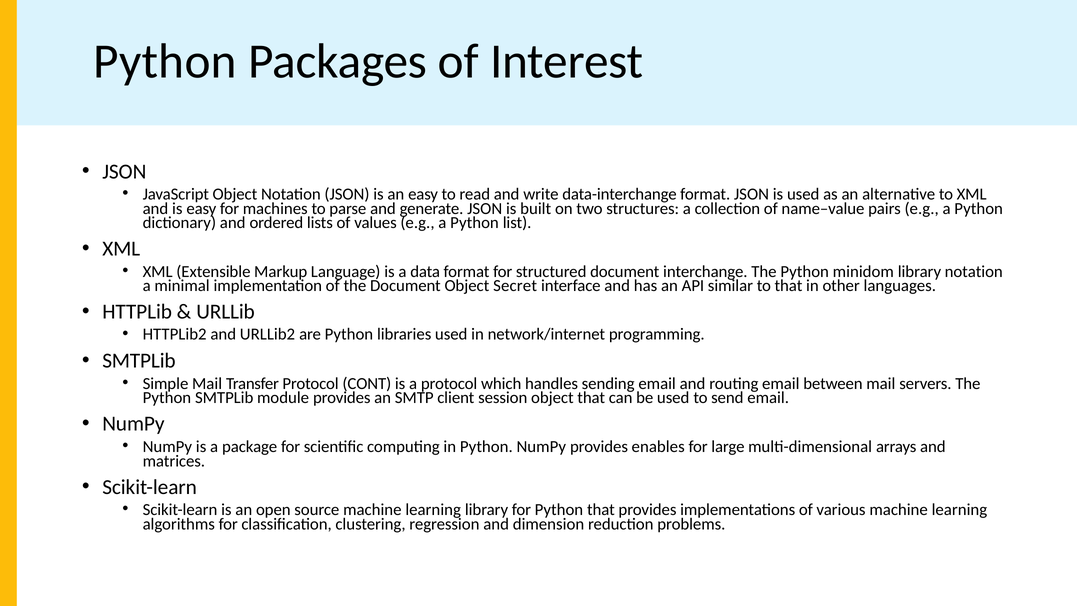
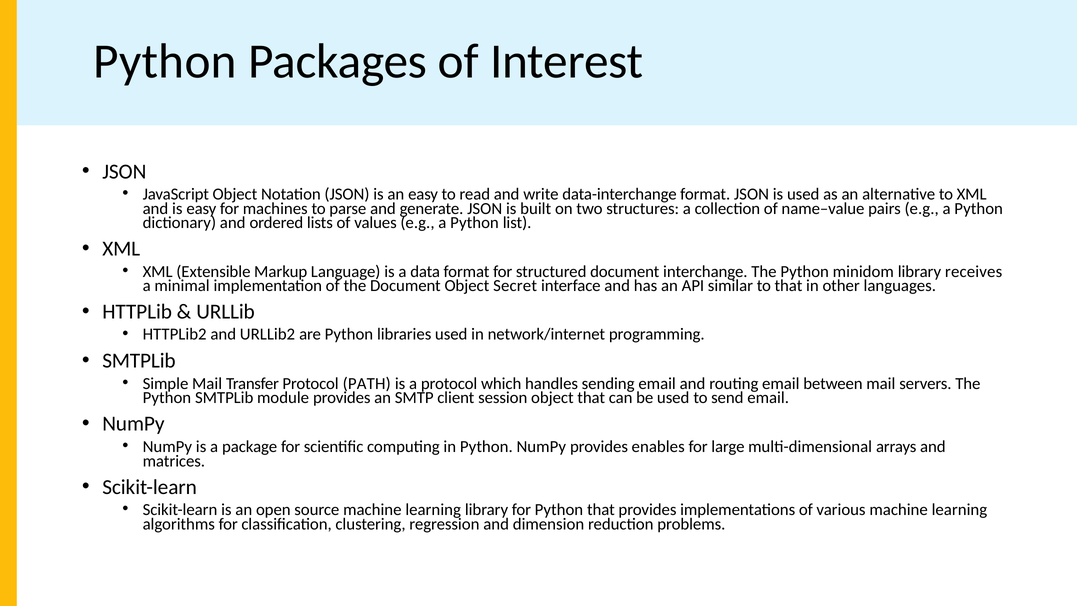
library notation: notation -> receives
CONT: CONT -> PATH
